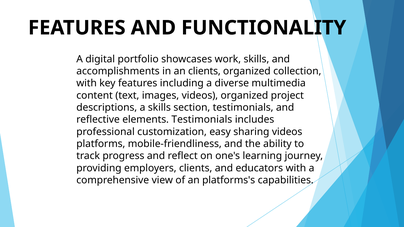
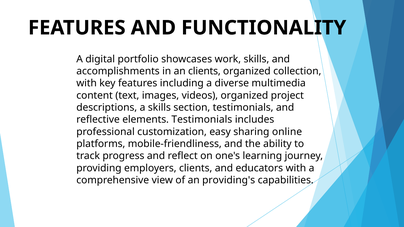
sharing videos: videos -> online
platforms's: platforms's -> providing's
